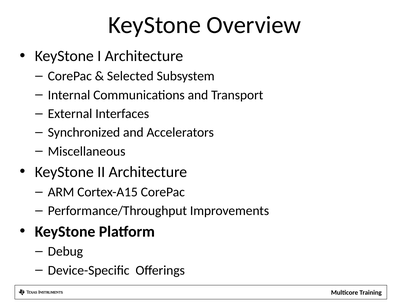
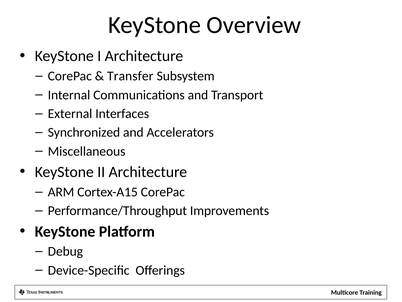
Selected: Selected -> Transfer
